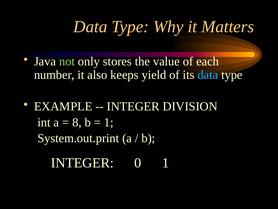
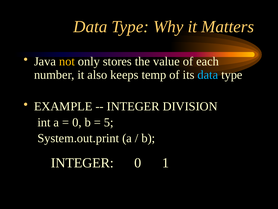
not colour: light green -> yellow
yield: yield -> temp
8 at (77, 122): 8 -> 0
1 at (109, 122): 1 -> 5
